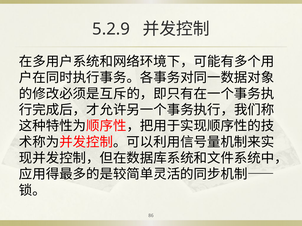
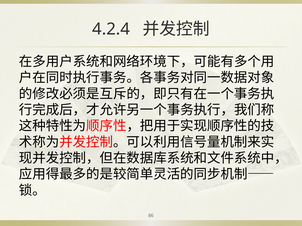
5.2.9: 5.2.9 -> 4.2.4
